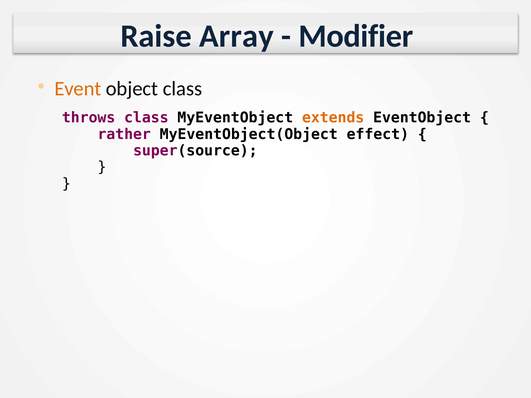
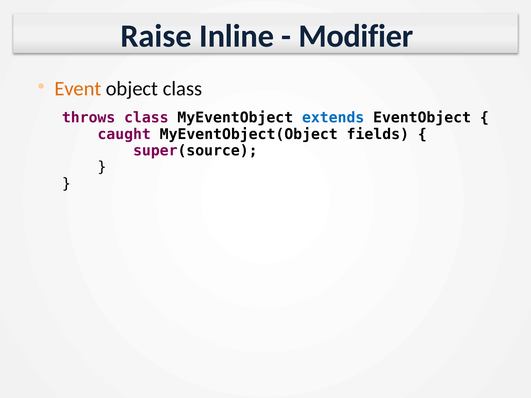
Array: Array -> Inline
extends colour: orange -> blue
rather: rather -> caught
effect: effect -> fields
